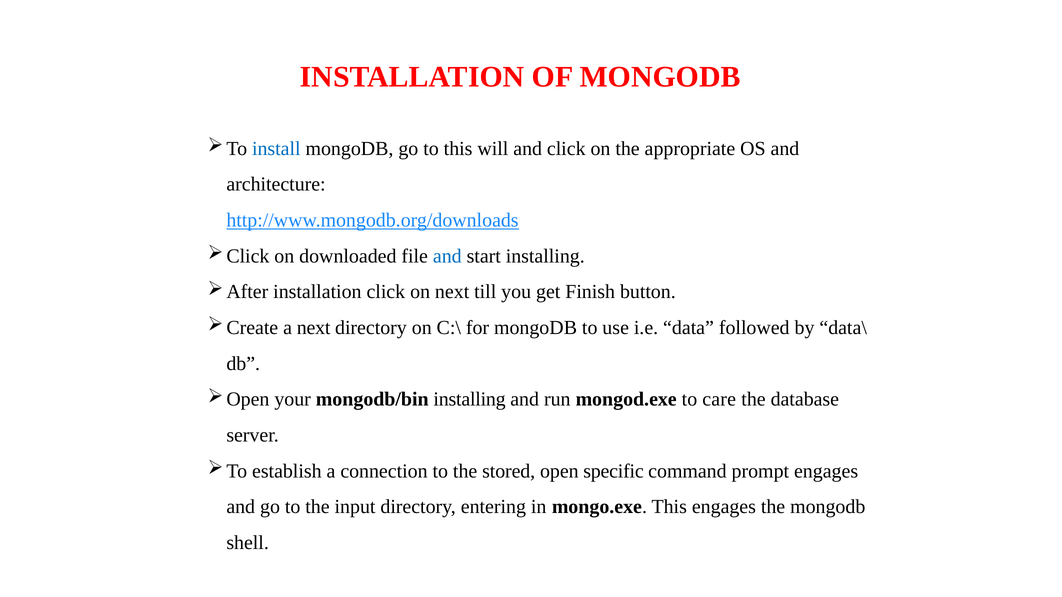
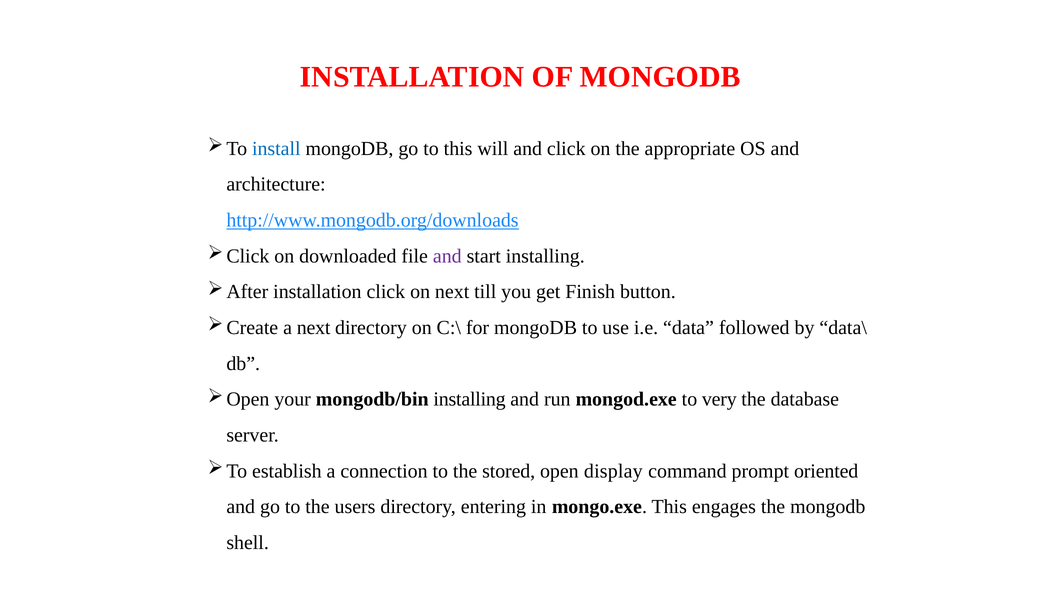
and at (447, 256) colour: blue -> purple
care: care -> very
specific: specific -> display
prompt engages: engages -> oriented
input: input -> users
